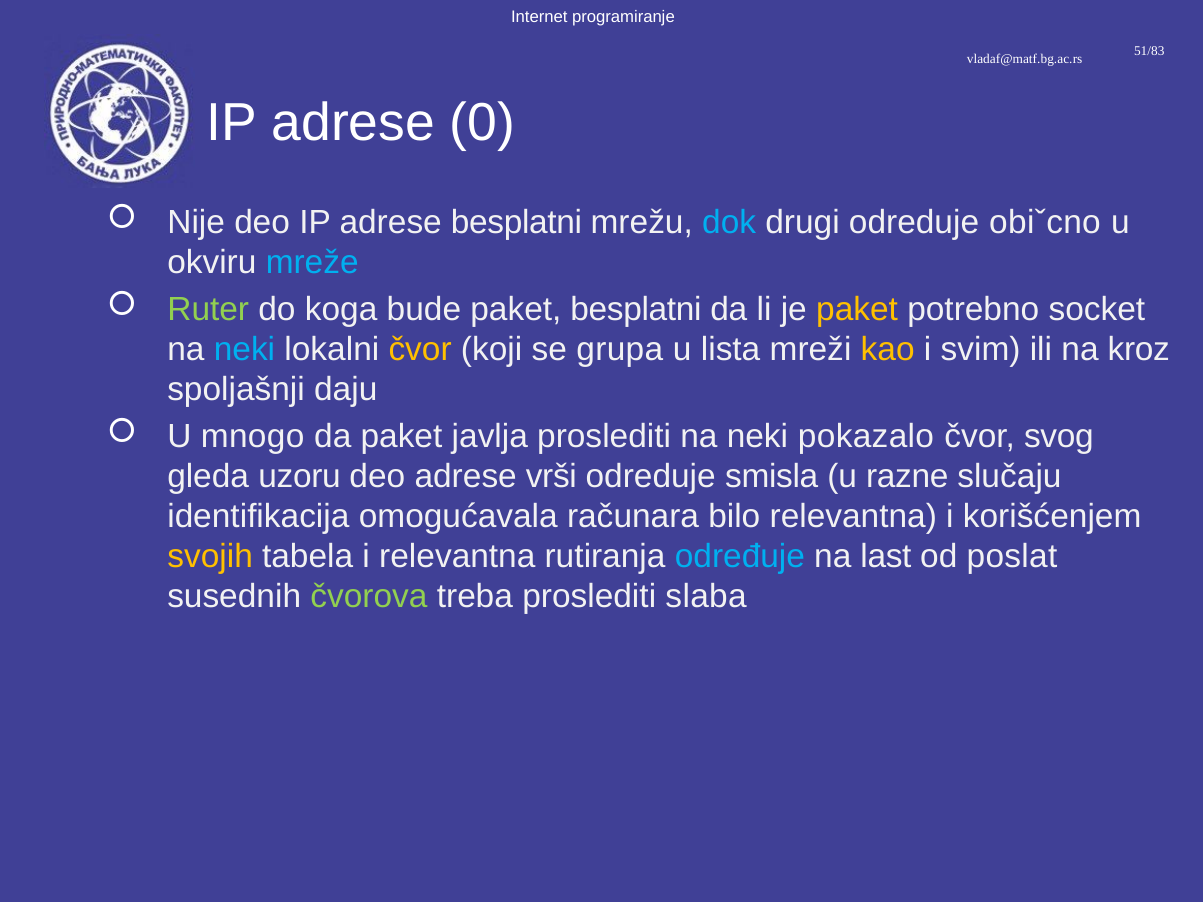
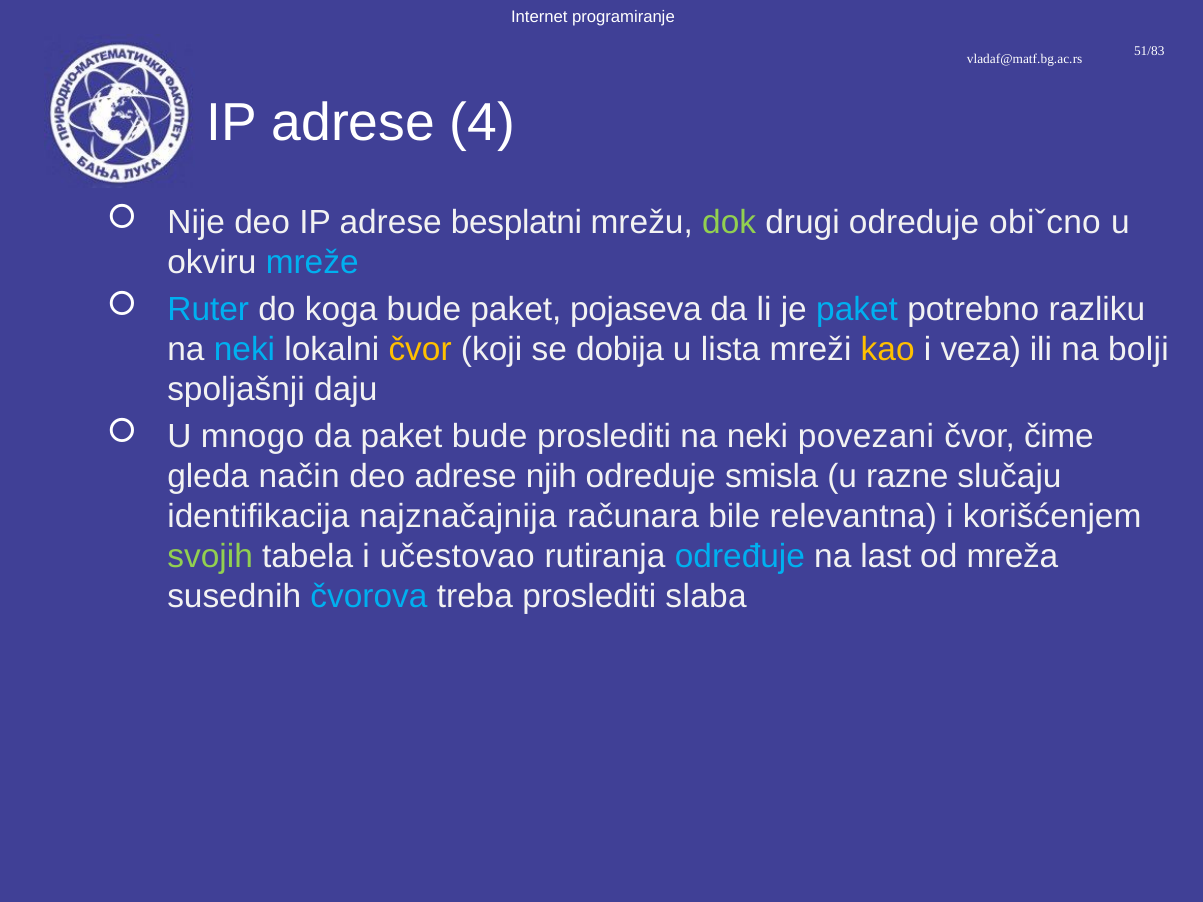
0: 0 -> 4
dok colour: light blue -> light green
Ruter colour: light green -> light blue
paket besplatni: besplatni -> pojaseva
paket at (857, 310) colour: yellow -> light blue
socket: socket -> razliku
grupa: grupa -> dobija
svim: svim -> veza
kroz: kroz -> bolji
paket javlja: javlja -> bude
pokazalo: pokazalo -> povezani
svog: svog -> čime
uzoru: uzoru -> način
vrši: vrši -> njih
omogućavala: omogućavala -> najznačajnija
bilo: bilo -> bile
svojih colour: yellow -> light green
i relevantna: relevantna -> učestovao
poslat: poslat -> mreža
čvorova colour: light green -> light blue
